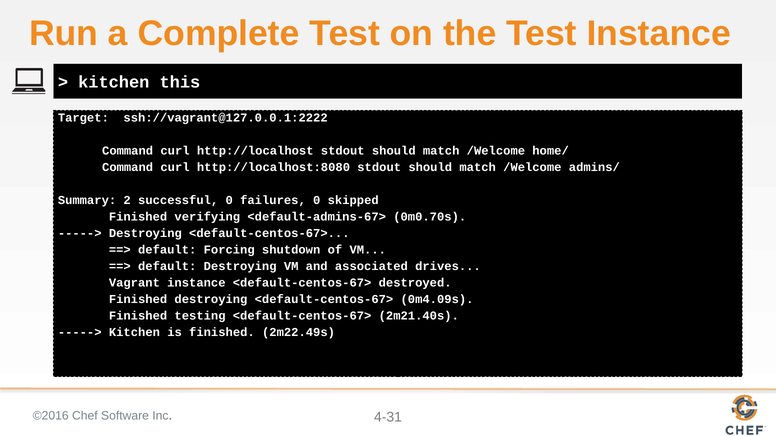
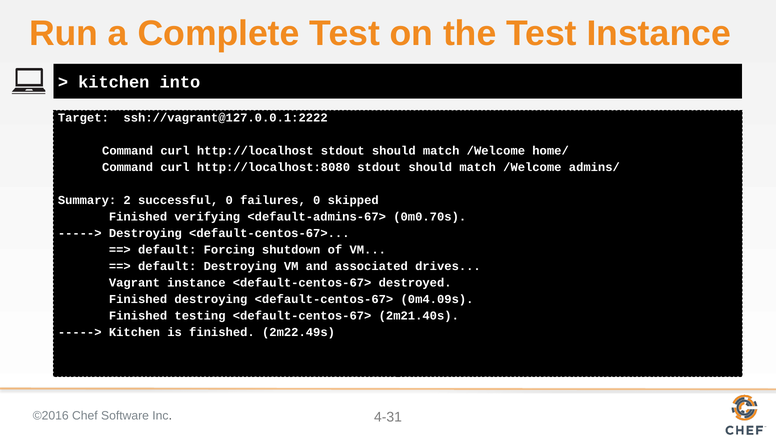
this: this -> into
